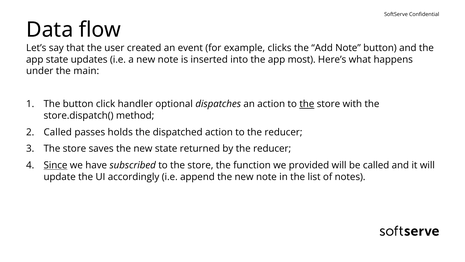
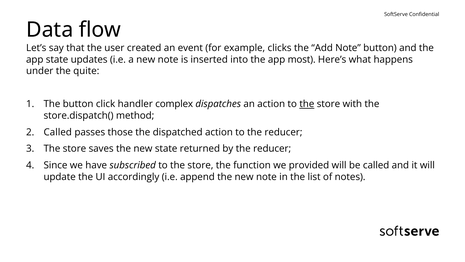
main: main -> quite
optional: optional -> complex
holds: holds -> those
Since underline: present -> none
